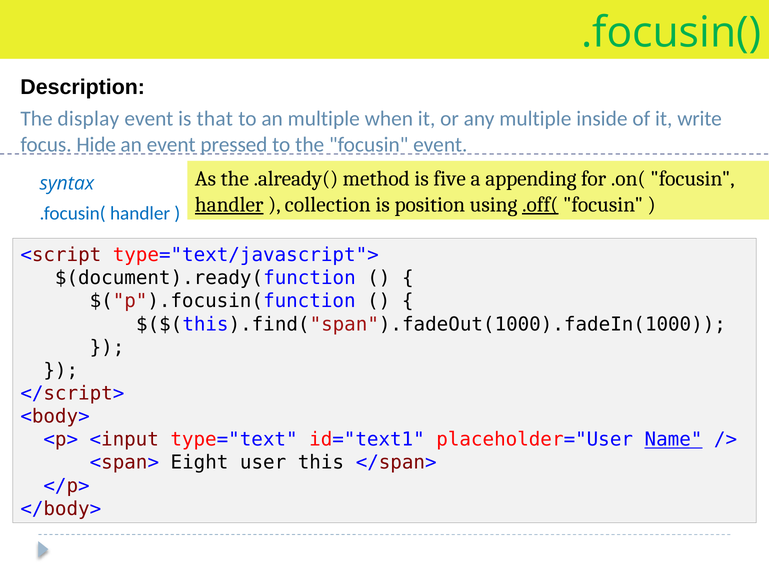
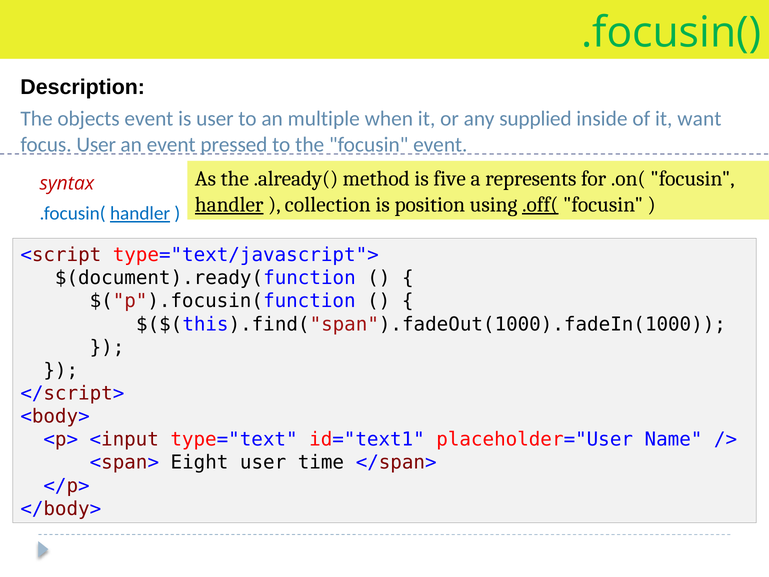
display: display -> objects
is that: that -> user
any multiple: multiple -> supplied
write: write -> want
focus Hide: Hide -> User
syntax colour: blue -> red
appending: appending -> represents
handler at (140, 213) underline: none -> present
Name underline: present -> none
this: this -> time
